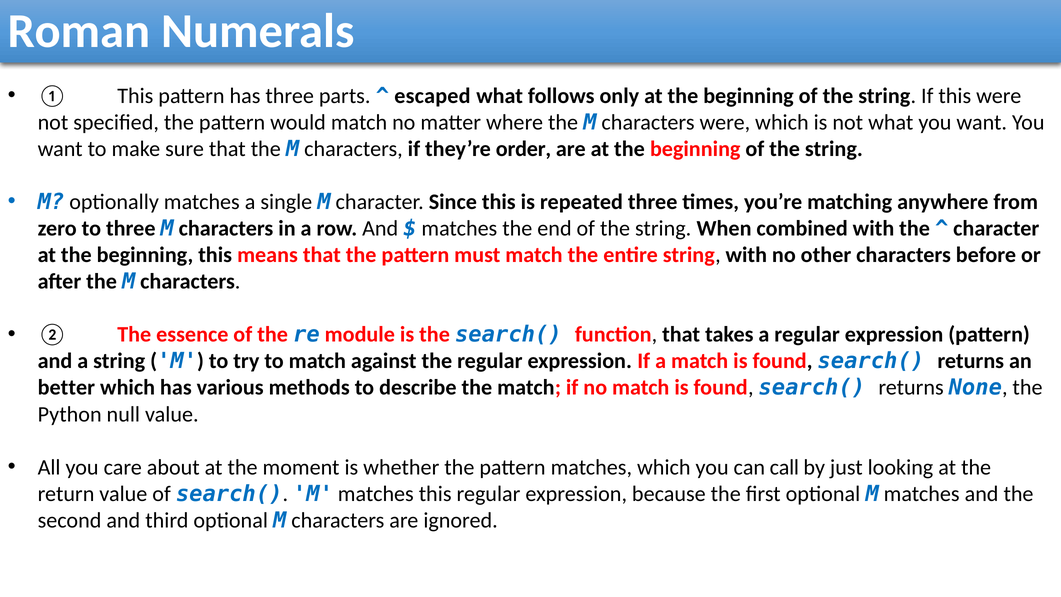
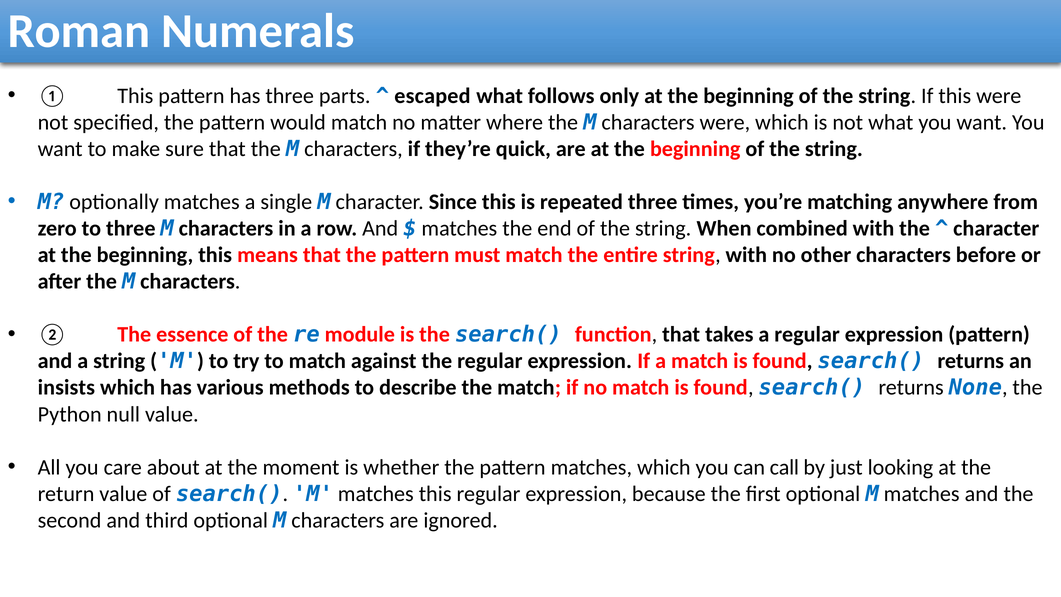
order: order -> quick
better: better -> insists
